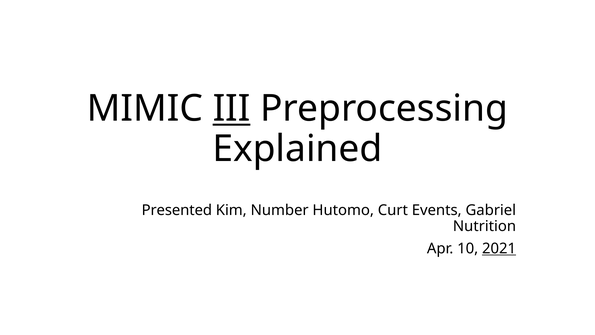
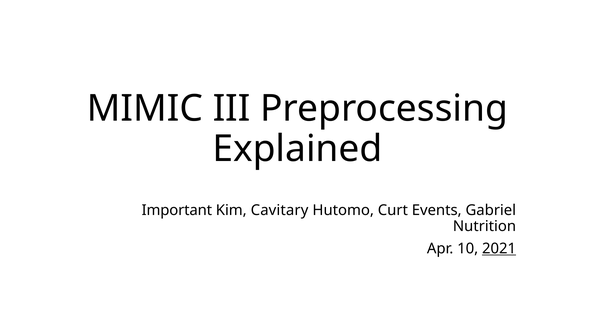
III underline: present -> none
Presented: Presented -> Important
Number: Number -> Cavitary
